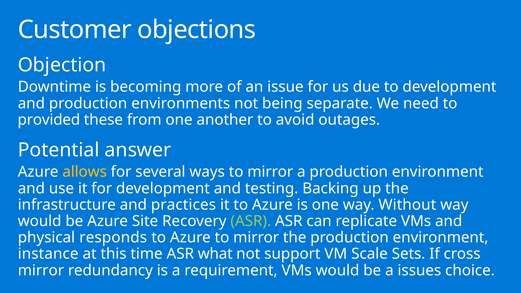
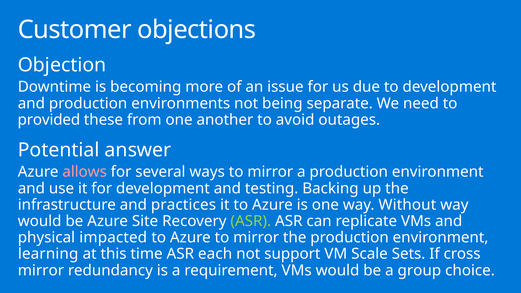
allows colour: yellow -> pink
responds: responds -> impacted
instance: instance -> learning
what: what -> each
issues: issues -> group
